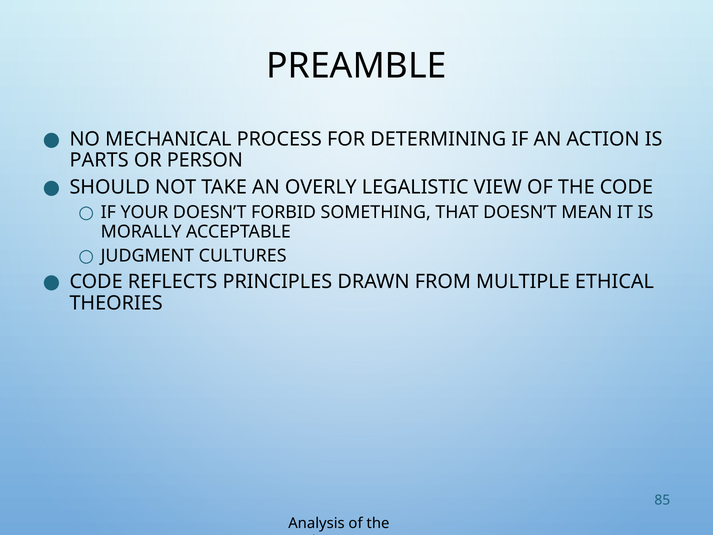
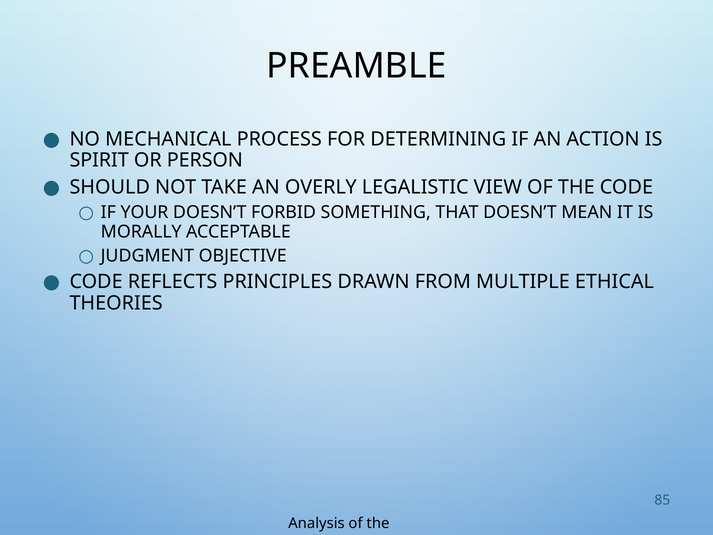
PARTS: PARTS -> SPIRIT
CULTURES: CULTURES -> OBJECTIVE
